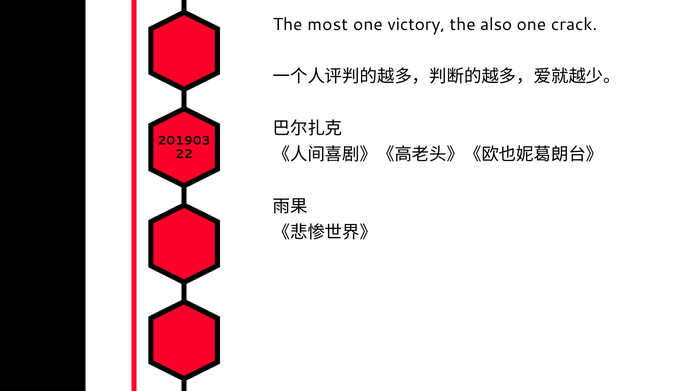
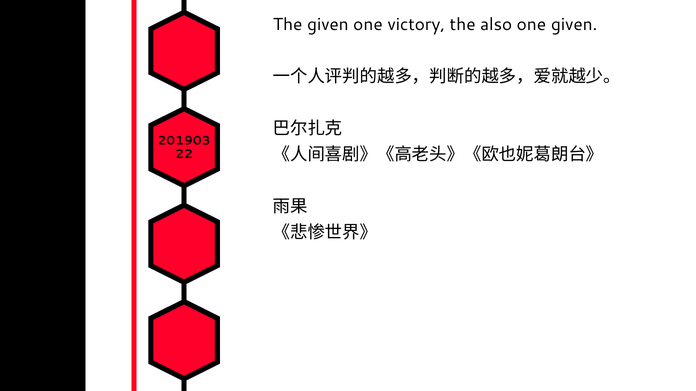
The most: most -> given
one crack: crack -> given
